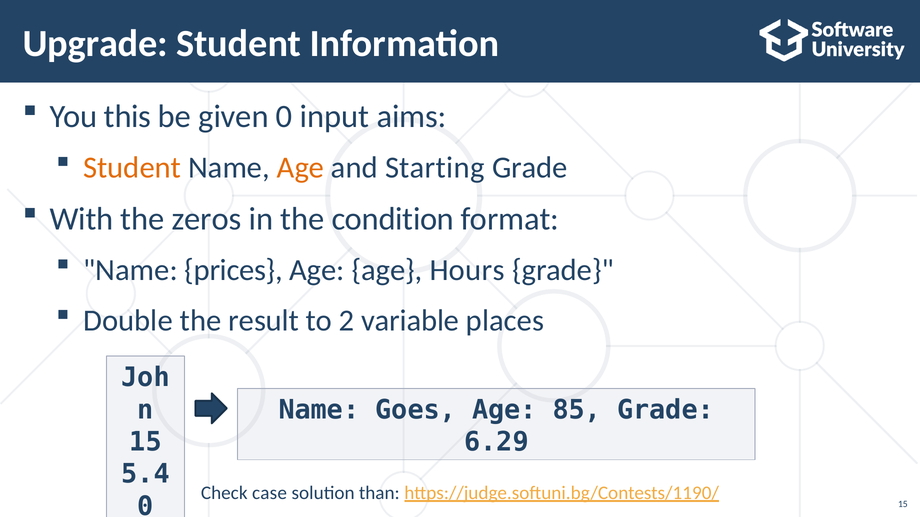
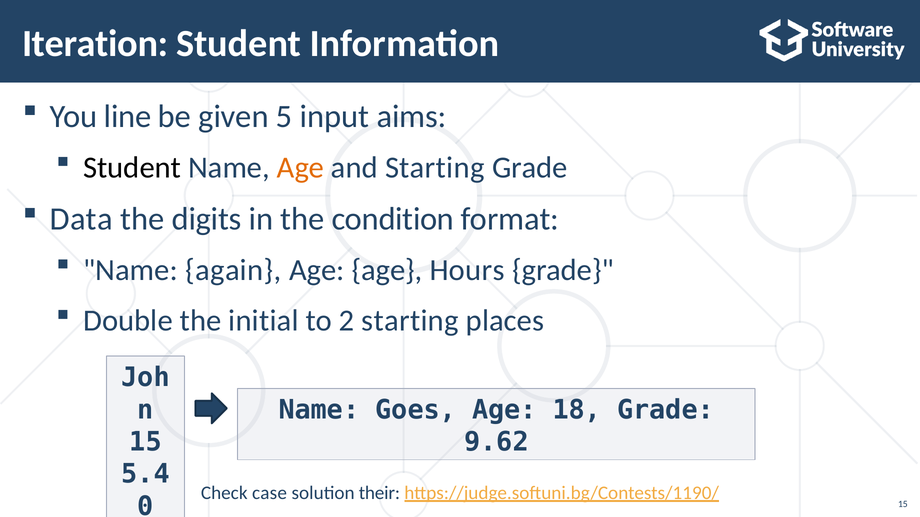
Upgrade: Upgrade -> Iteration
this: this -> line
given 0: 0 -> 5
Student at (132, 168) colour: orange -> black
With: With -> Data
zeros: zeros -> digits
prices: prices -> again
result: result -> initial
2 variable: variable -> starting
85: 85 -> 18
6.29: 6.29 -> 9.62
than: than -> their
